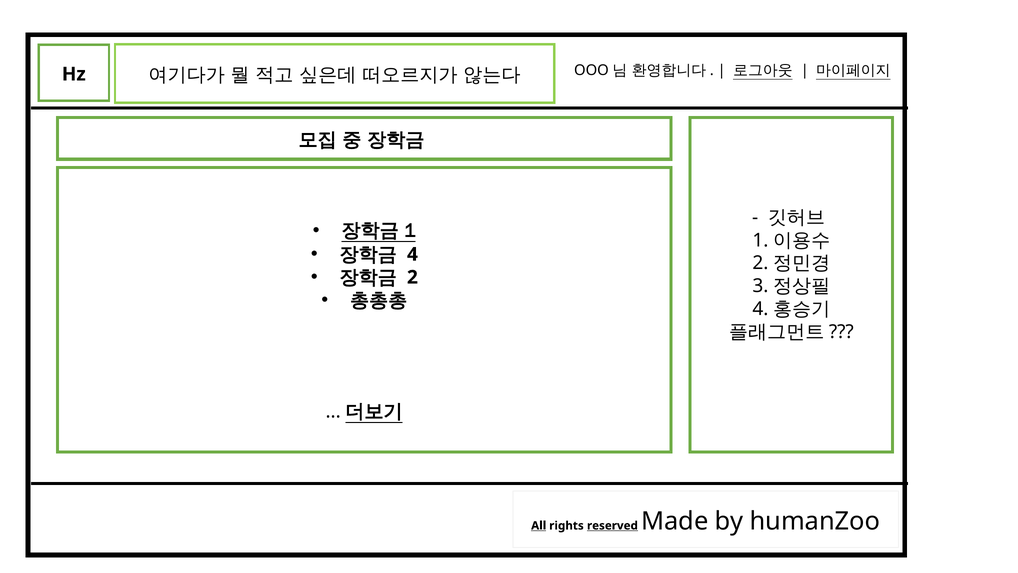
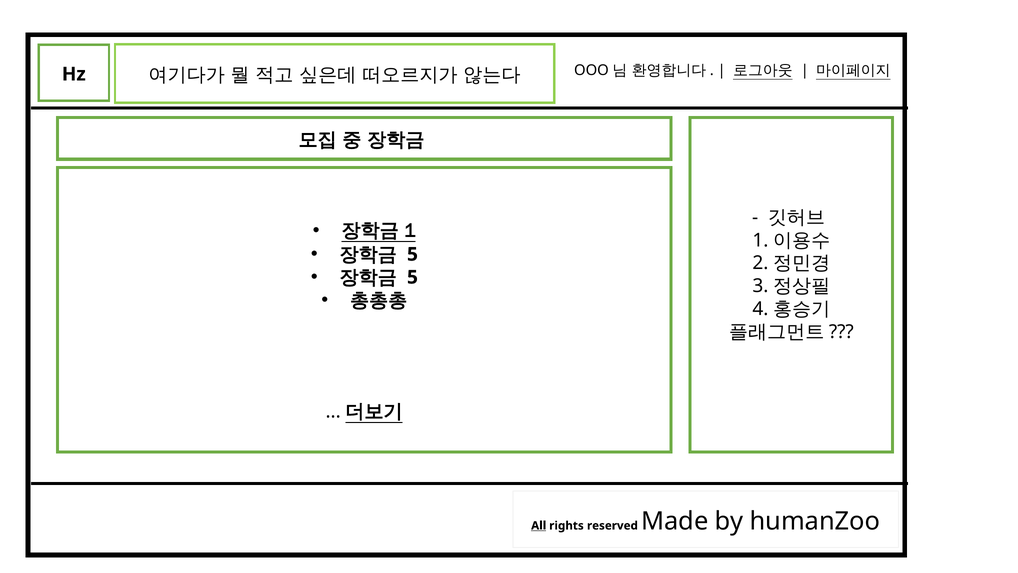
4 at (412, 254): 4 -> 5
2 at (412, 277): 2 -> 5
reserved underline: present -> none
